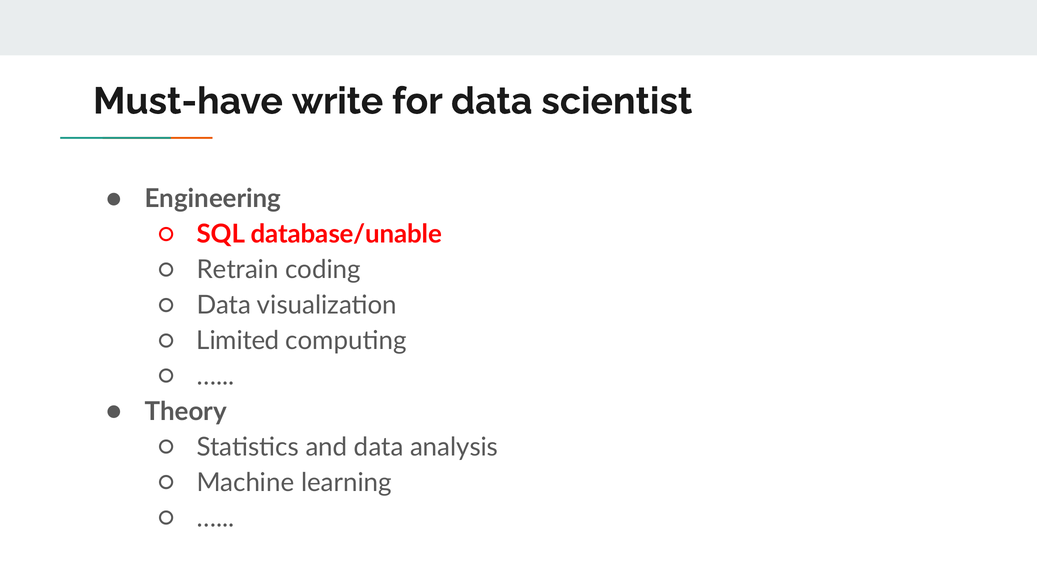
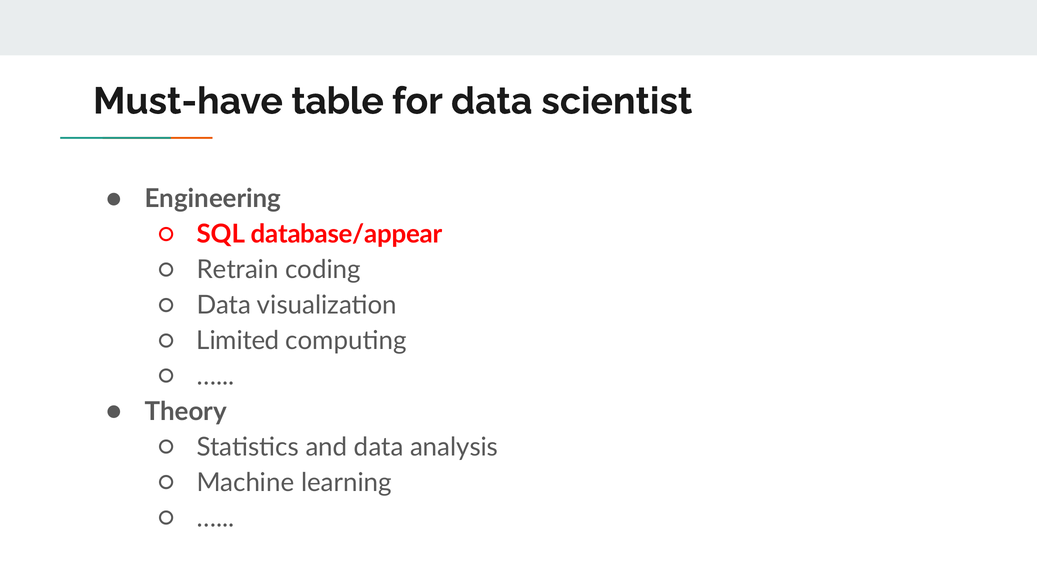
write: write -> table
database/unable: database/unable -> database/appear
